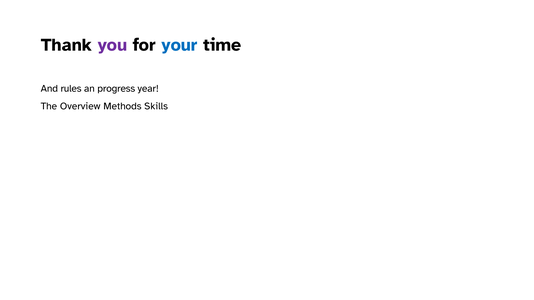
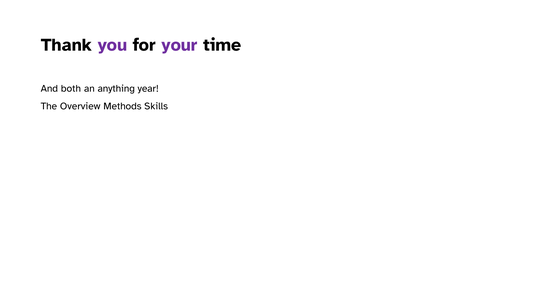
your colour: blue -> purple
rules: rules -> both
progress: progress -> anything
